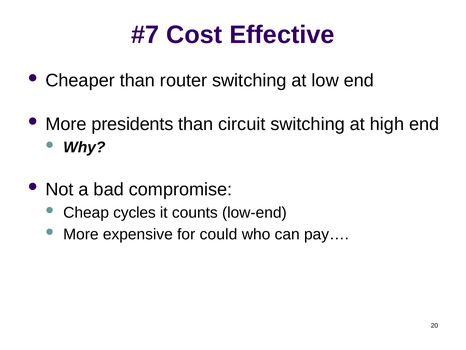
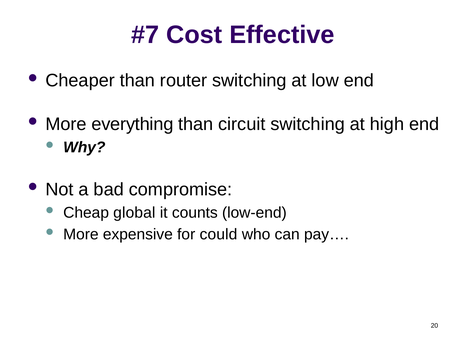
presidents: presidents -> everything
cycles: cycles -> global
